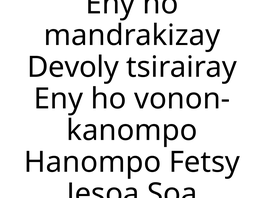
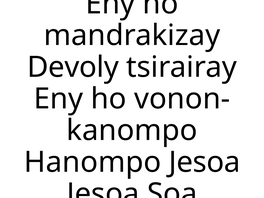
Hanompo Fetsy: Fetsy -> Jesoa
